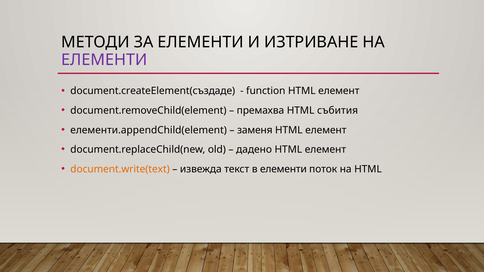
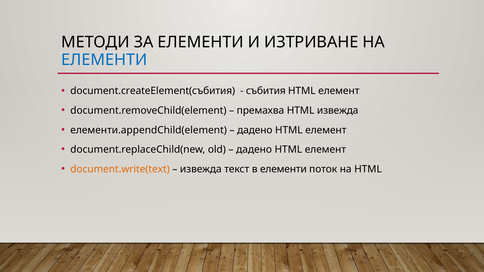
ЕЛЕМЕНТИ at (104, 60) colour: purple -> blue
document.createElement(създаде: document.createElement(създаде -> document.createElement(събития
function: function -> събития
HTML събития: събития -> извежда
заменя at (255, 130): заменя -> дадено
